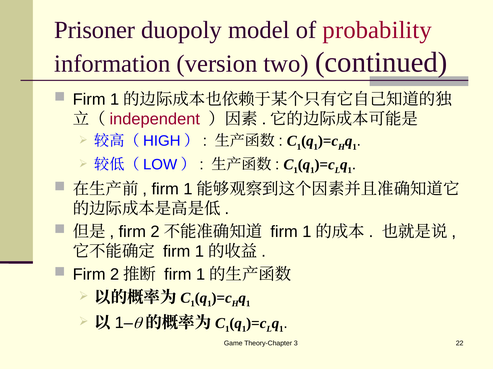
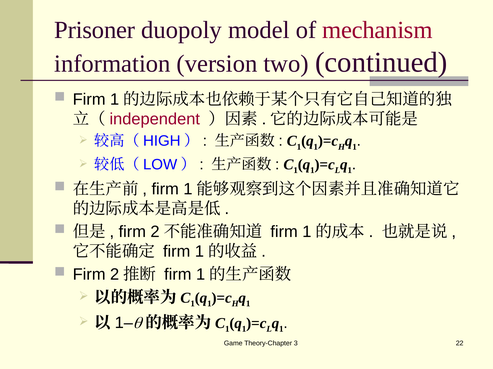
probability: probability -> mechanism
